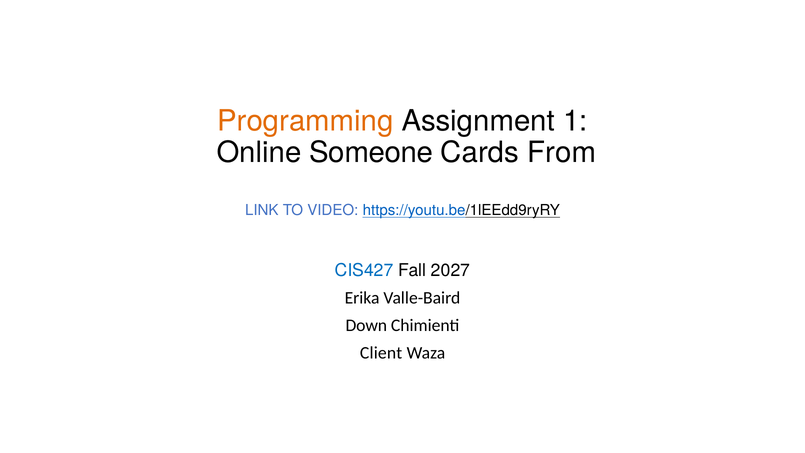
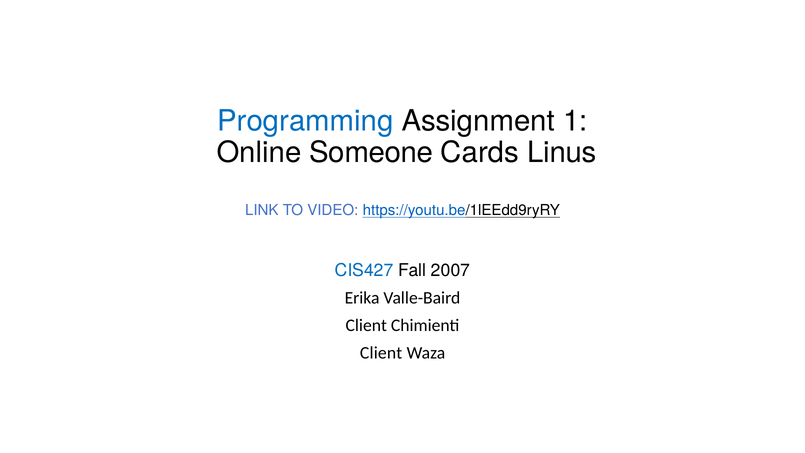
Programming colour: orange -> blue
From: From -> Linus
2027: 2027 -> 2007
Down at (366, 325): Down -> Client
